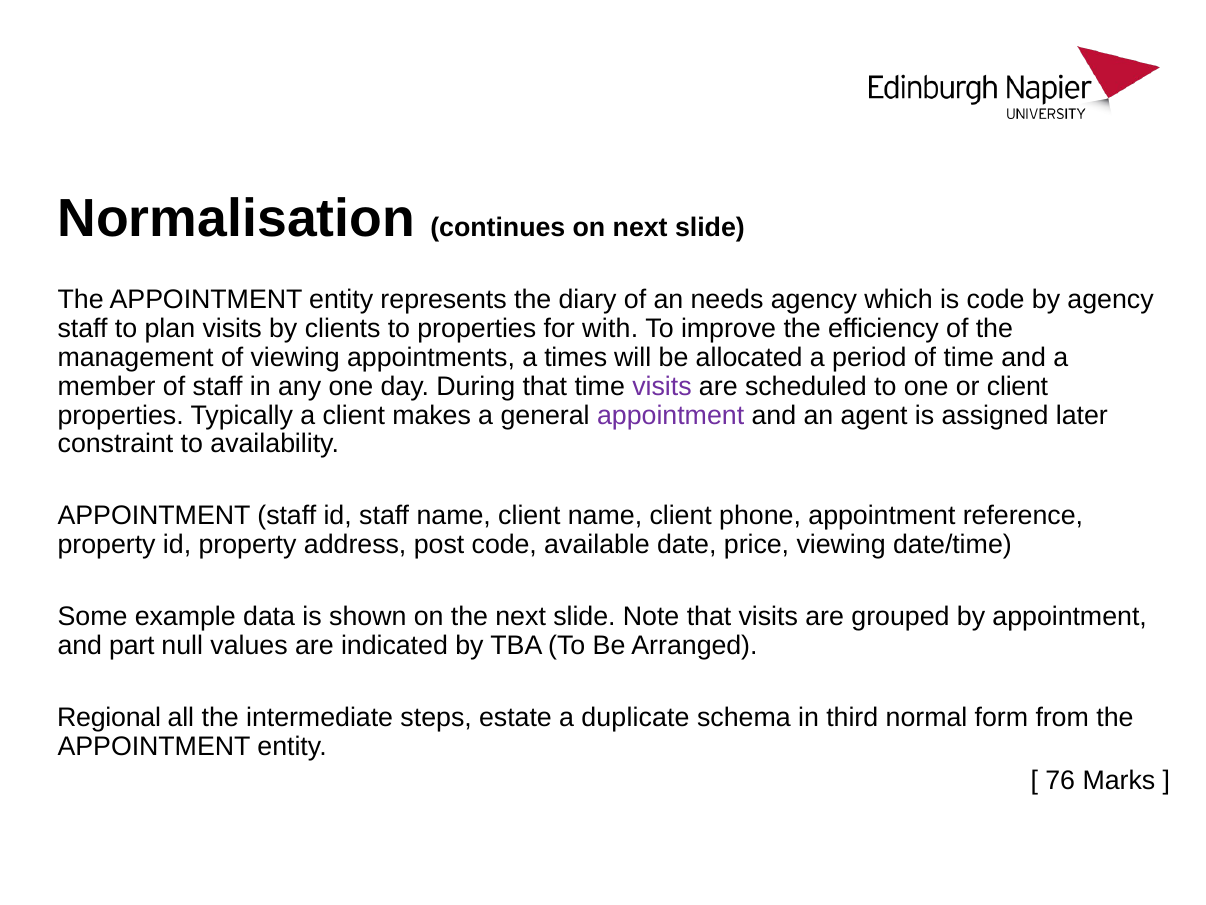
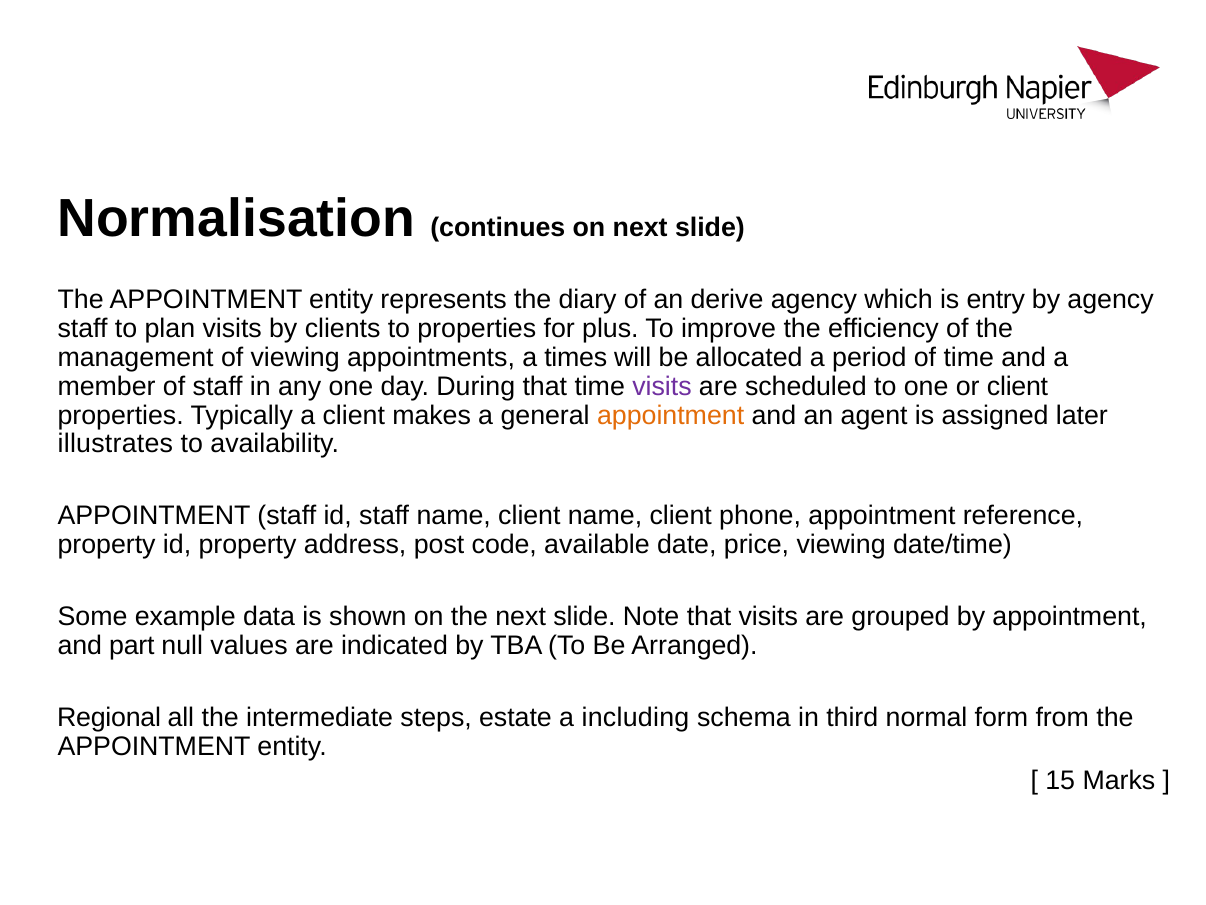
needs: needs -> derive
is code: code -> entry
with: with -> plus
appointment at (671, 415) colour: purple -> orange
constraint: constraint -> illustrates
duplicate: duplicate -> including
76: 76 -> 15
